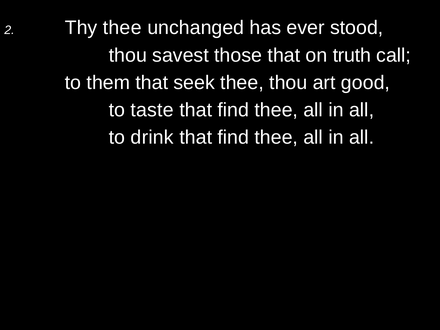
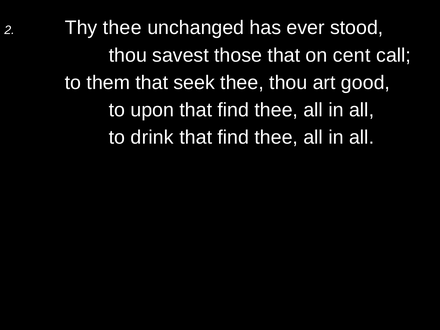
truth: truth -> cent
taste: taste -> upon
